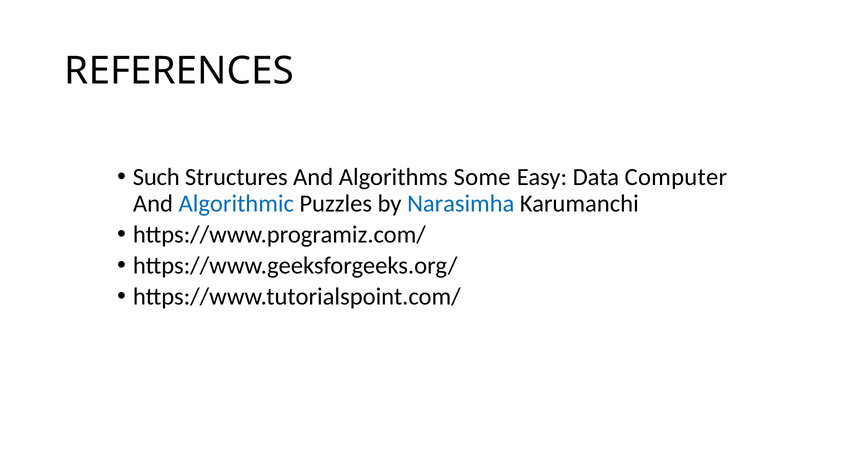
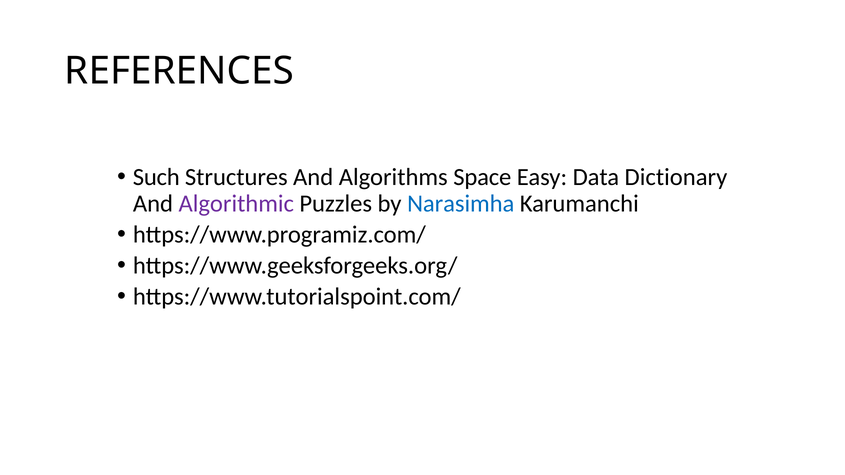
Some: Some -> Space
Computer: Computer -> Dictionary
Algorithmic colour: blue -> purple
